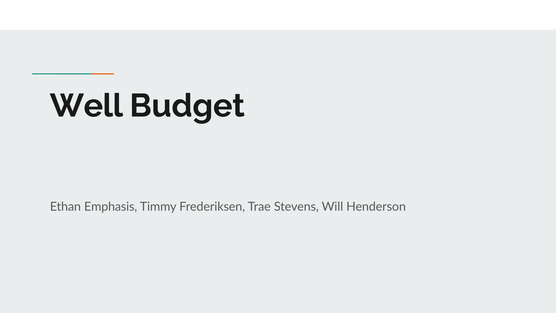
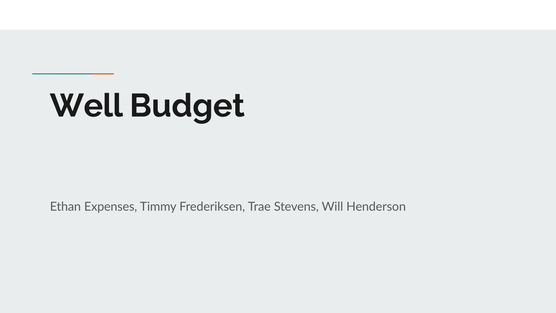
Emphasis: Emphasis -> Expenses
